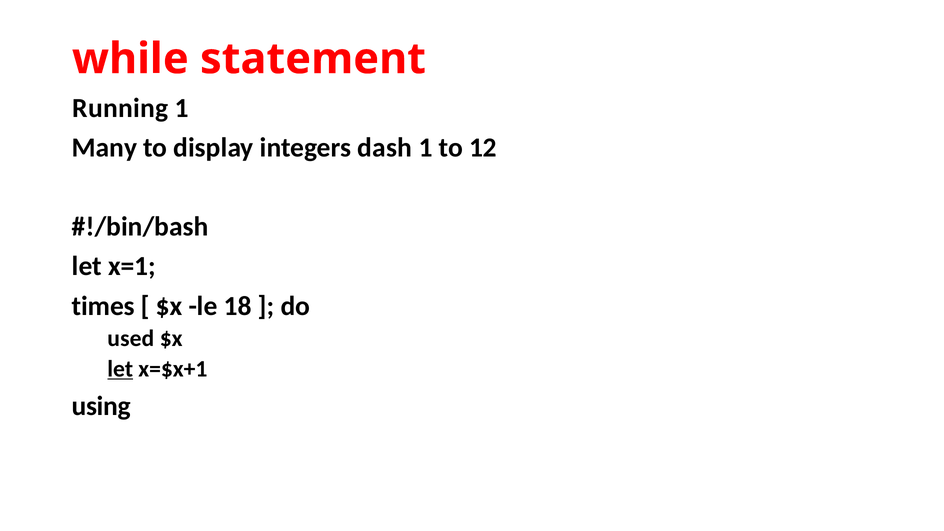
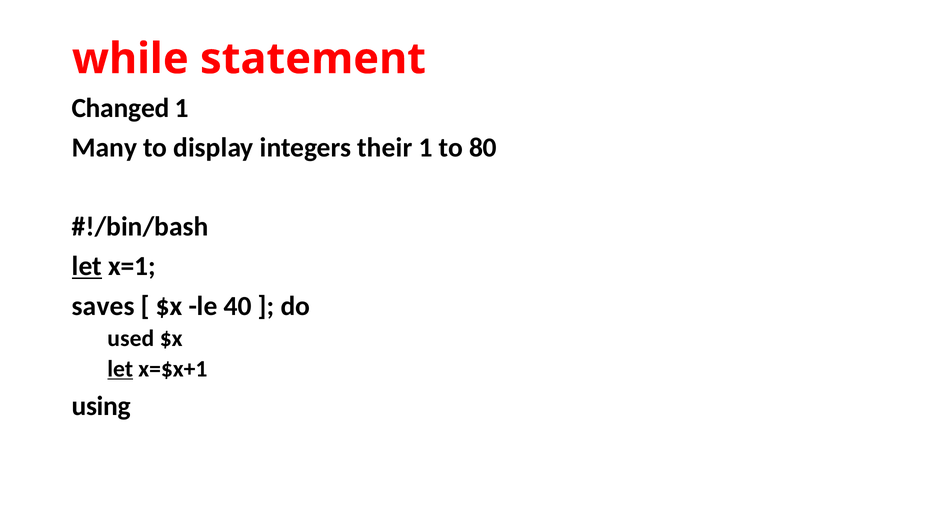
Running: Running -> Changed
dash: dash -> their
12: 12 -> 80
let at (87, 266) underline: none -> present
times: times -> saves
18: 18 -> 40
